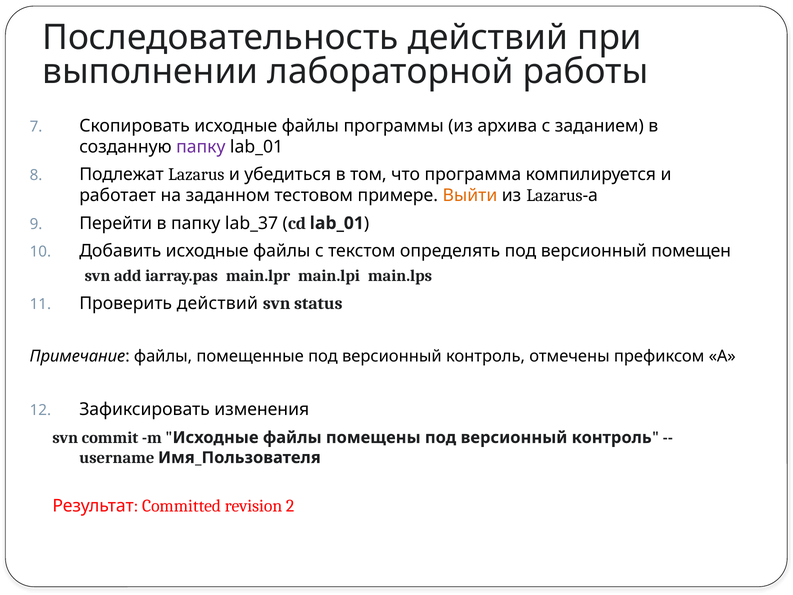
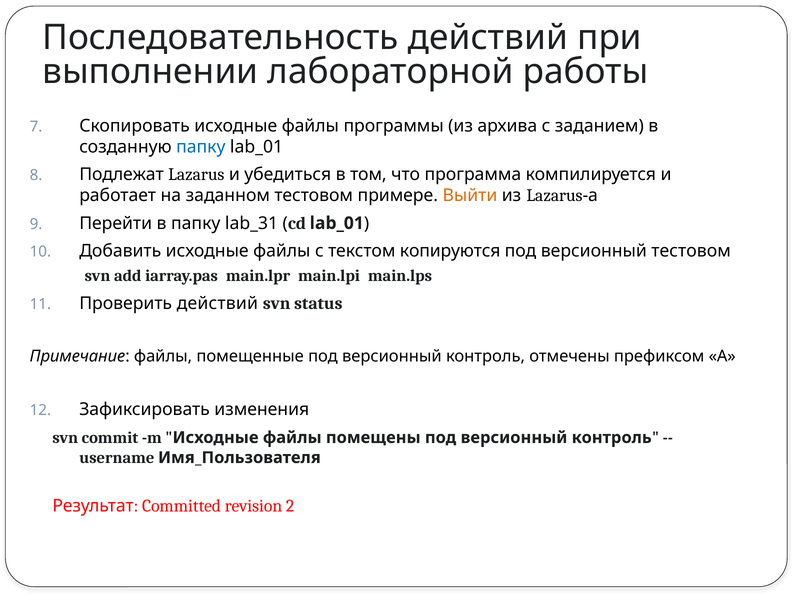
папку at (201, 147) colour: purple -> blue
lab_37: lab_37 -> lab_31
определять: определять -> копируются
версионный помещен: помещен -> тестовом
